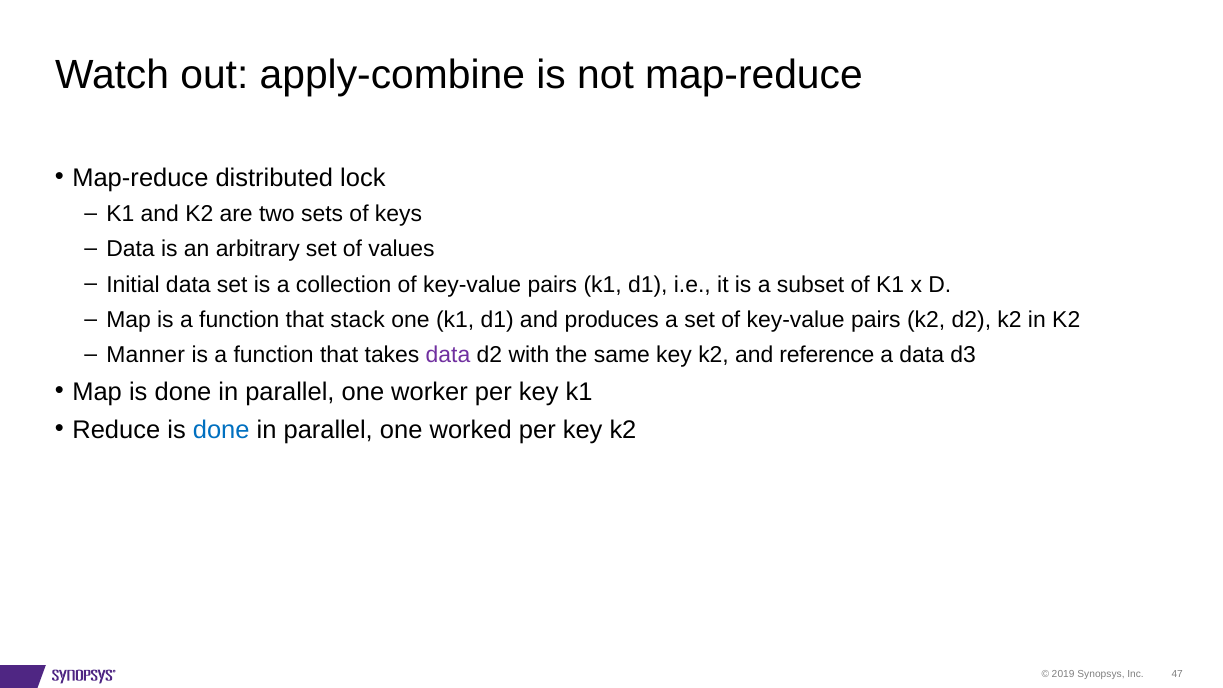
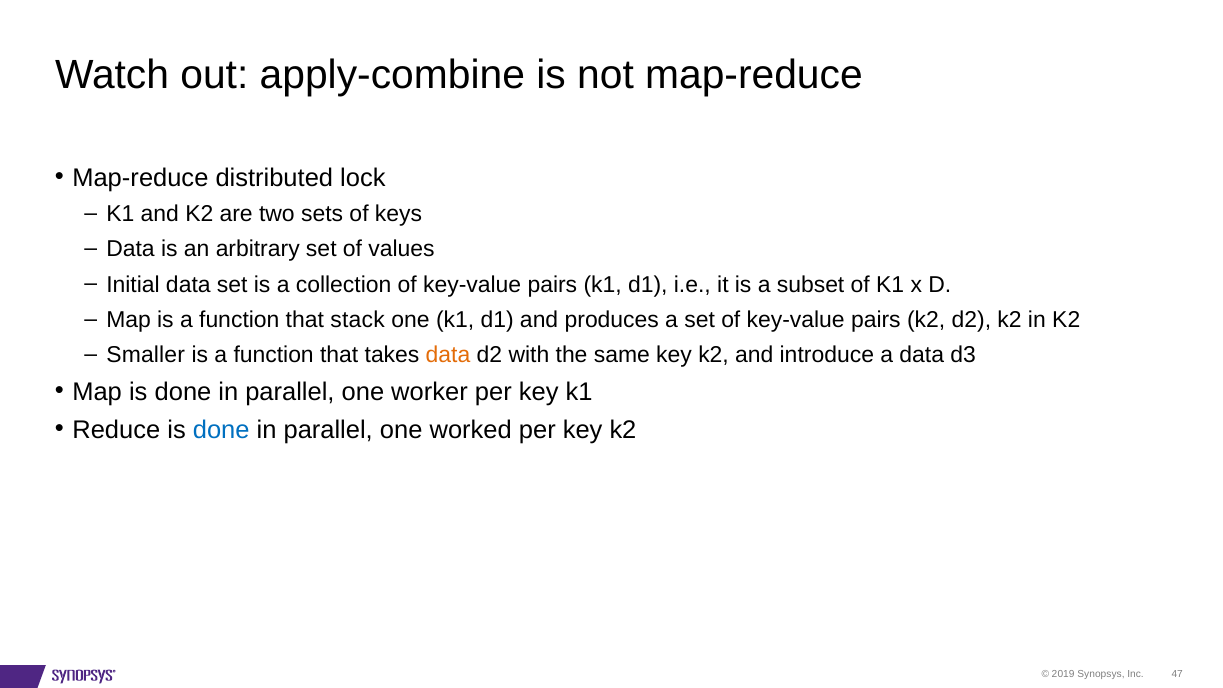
Manner: Manner -> Smaller
data at (448, 355) colour: purple -> orange
reference: reference -> introduce
